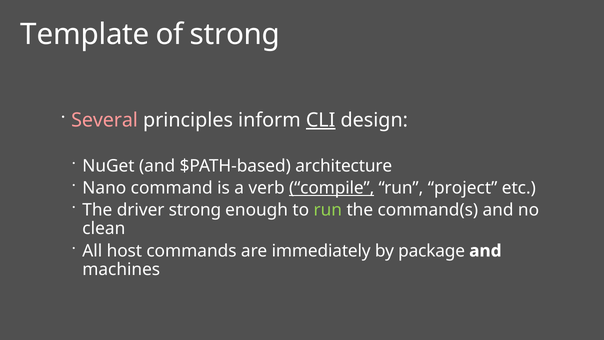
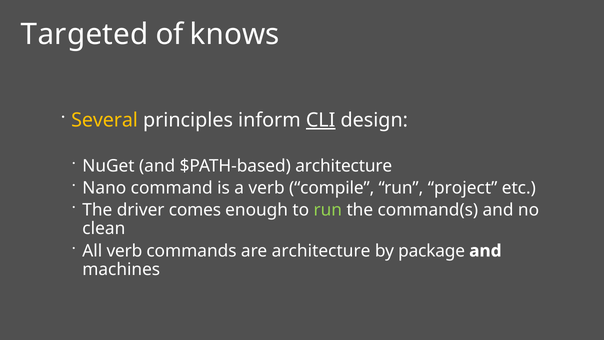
Template: Template -> Targeted
of strong: strong -> knows
Several colour: pink -> yellow
compile underline: present -> none
driver strong: strong -> comes
All host: host -> verb
are immediately: immediately -> architecture
